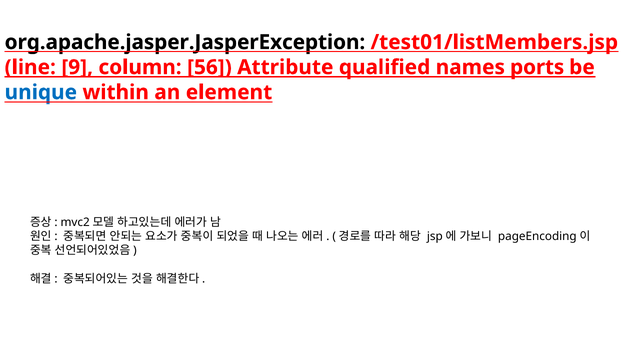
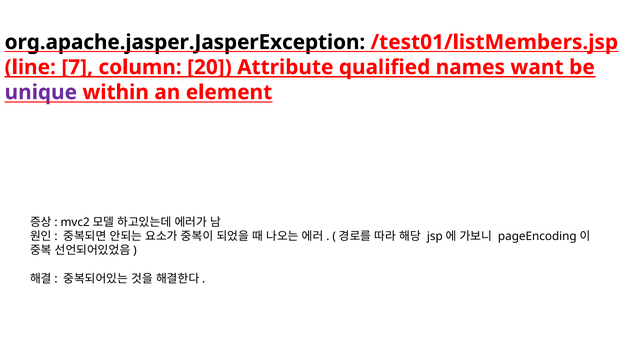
9: 9 -> 7
56: 56 -> 20
ports: ports -> want
unique colour: blue -> purple
